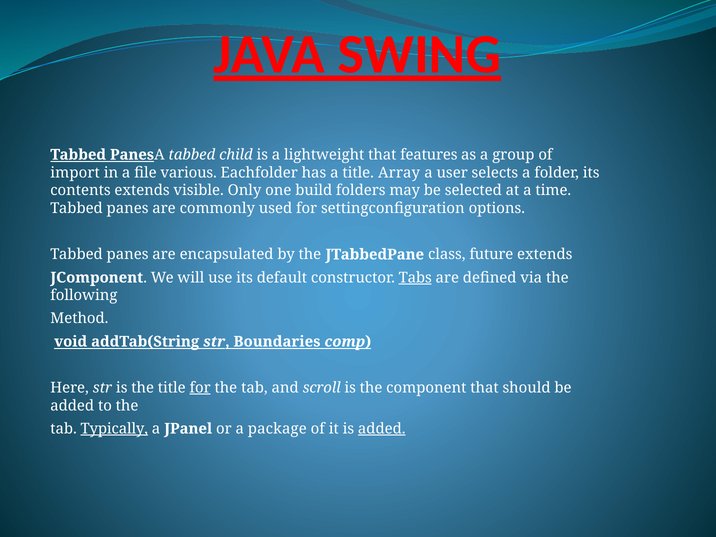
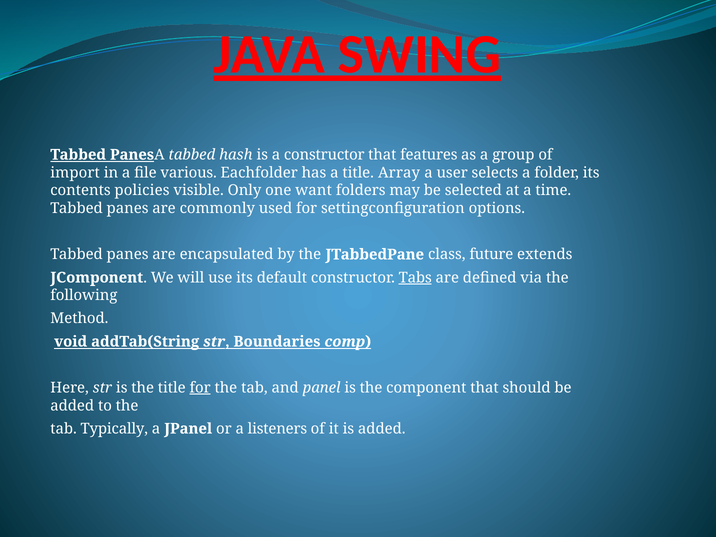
child: child -> hash
a lightweight: lightweight -> constructor
contents extends: extends -> policies
build: build -> want
scroll: scroll -> panel
Typically underline: present -> none
package: package -> listeners
added at (382, 429) underline: present -> none
